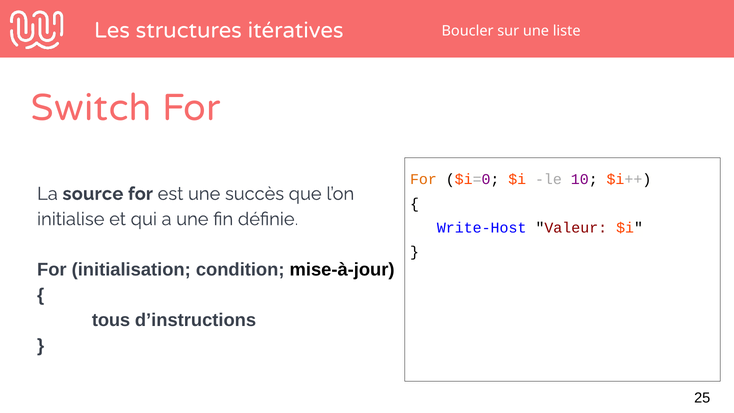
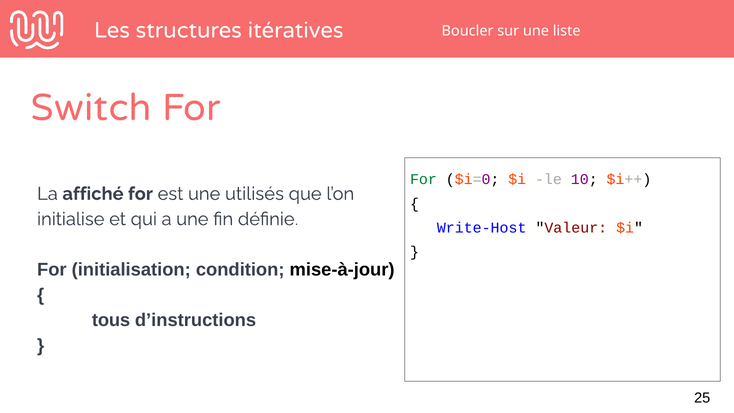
For at (423, 179) colour: orange -> green
source: source -> affiché
succès: succès -> utilisés
